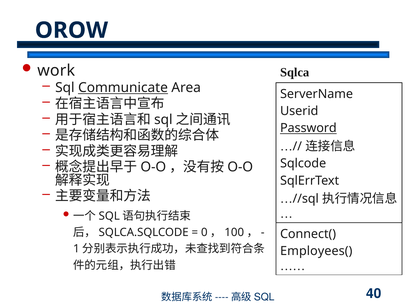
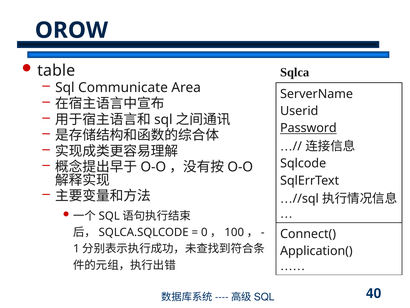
work: work -> table
Communicate underline: present -> none
Employees(: Employees( -> Application(
